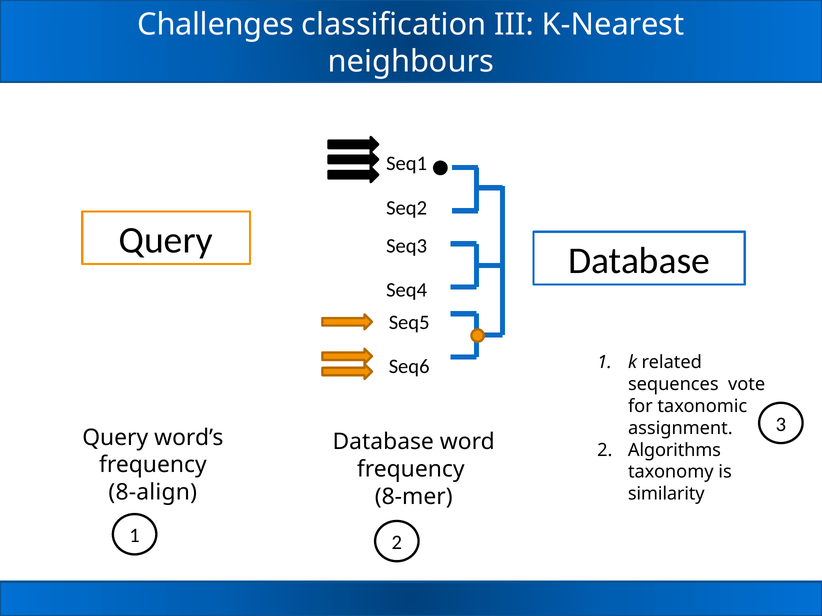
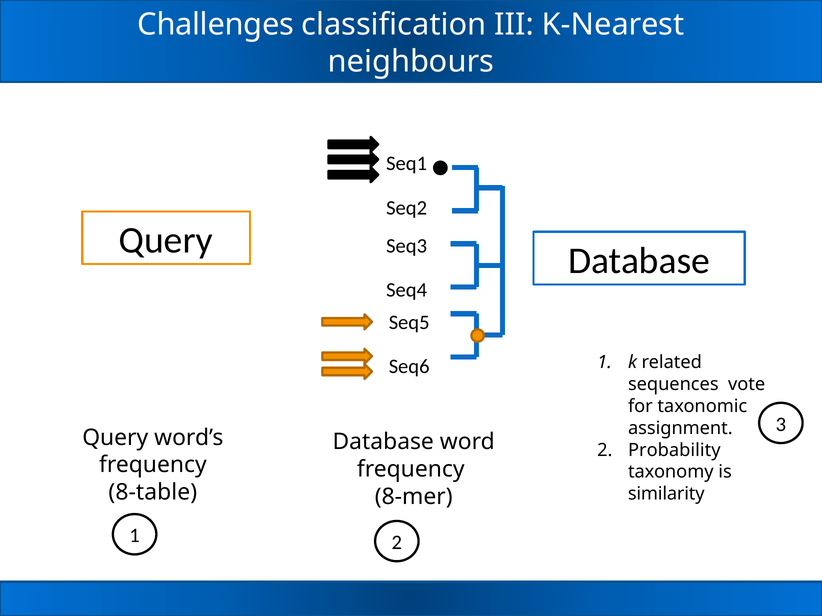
Algorithms: Algorithms -> Probability
8-align: 8-align -> 8-table
